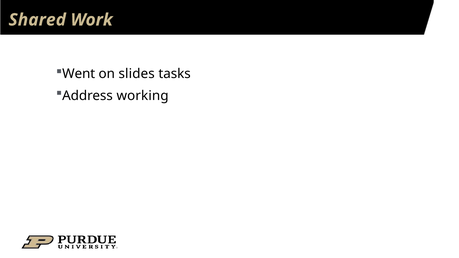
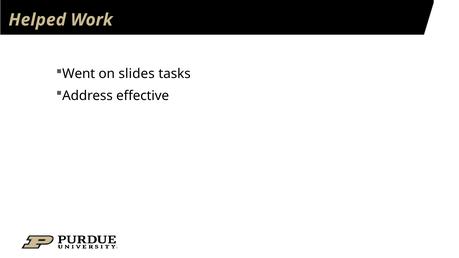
Shared: Shared -> Helped
working: working -> effective
